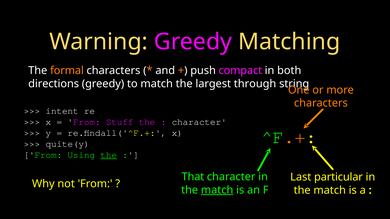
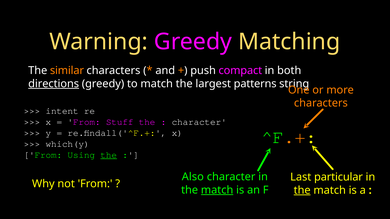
formal: formal -> similar
directions underline: none -> present
through: through -> patterns
quite(y: quite(y -> which(y
That: That -> Also
the at (302, 191) underline: none -> present
